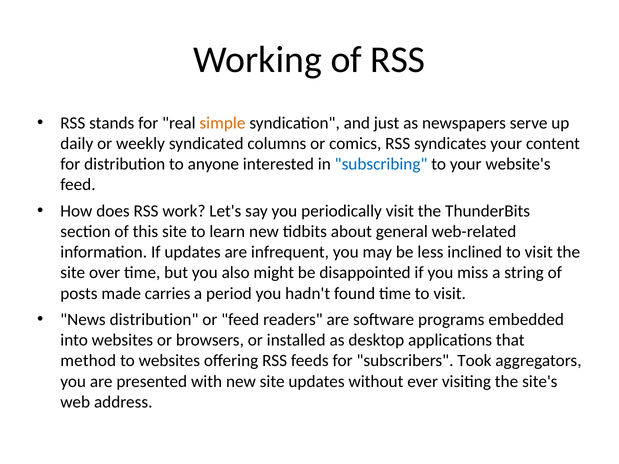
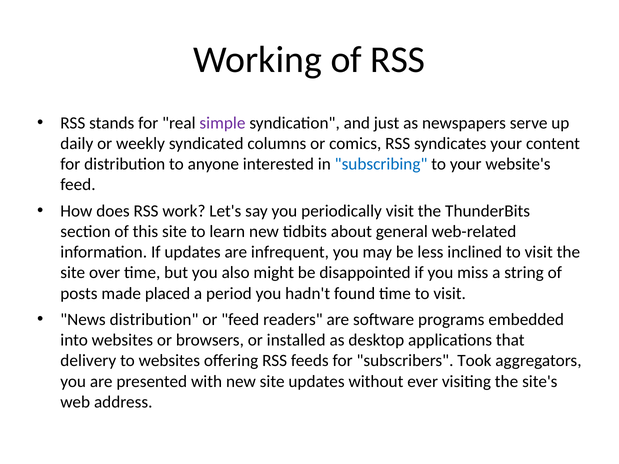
simple colour: orange -> purple
carries: carries -> placed
method: method -> delivery
